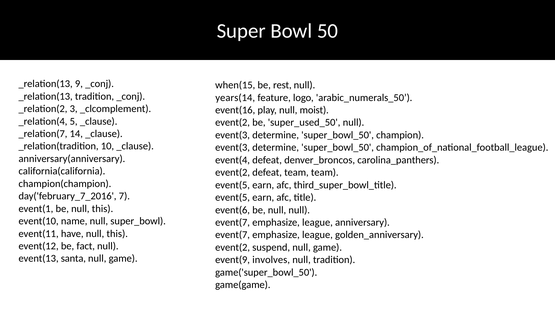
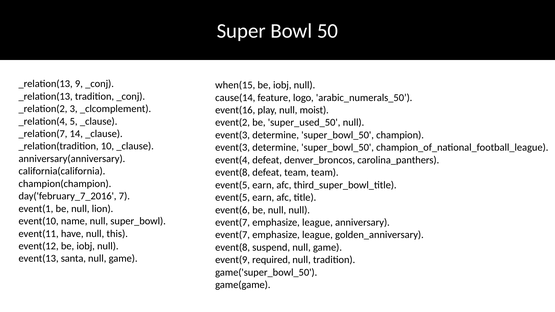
rest at (282, 85): rest -> iobj
years(14: years(14 -> cause(14
event(2 at (233, 173): event(2 -> event(8
be null this: this -> lion
event(12 be fact: fact -> iobj
event(2 at (233, 247): event(2 -> event(8
involves: involves -> required
